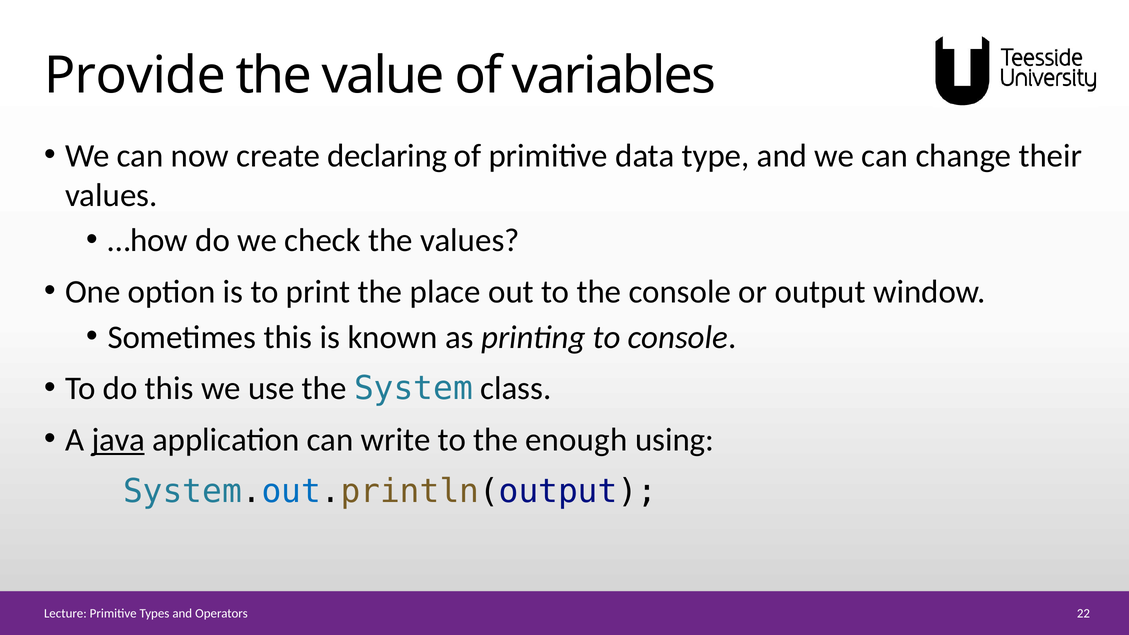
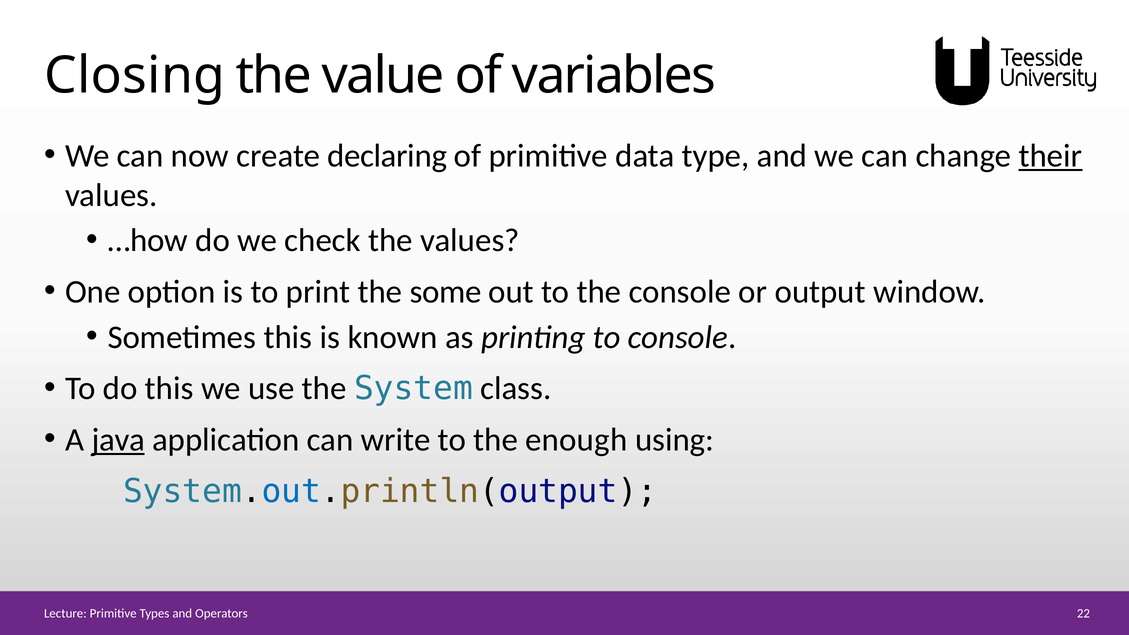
Provide: Provide -> Closing
their underline: none -> present
place: place -> some
